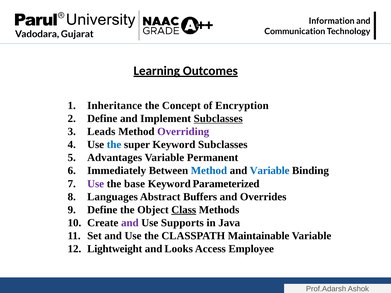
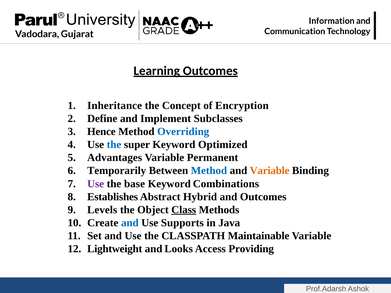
Subclasses at (218, 119) underline: present -> none
Leads: Leads -> Hence
Overriding colour: purple -> blue
Keyword Subclasses: Subclasses -> Optimized
Immediately: Immediately -> Temporarily
Variable at (270, 171) colour: blue -> orange
Parameterized: Parameterized -> Combinations
Languages: Languages -> Establishes
Buffers: Buffers -> Hybrid
and Overrides: Overrides -> Outcomes
Define at (102, 210): Define -> Levels
and at (130, 223) colour: purple -> blue
Employee: Employee -> Providing
